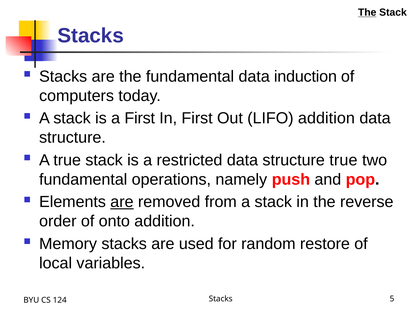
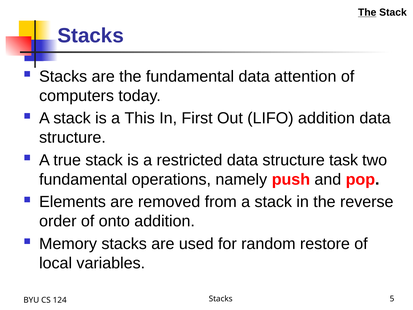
induction: induction -> attention
a First: First -> This
structure true: true -> task
are at (122, 202) underline: present -> none
